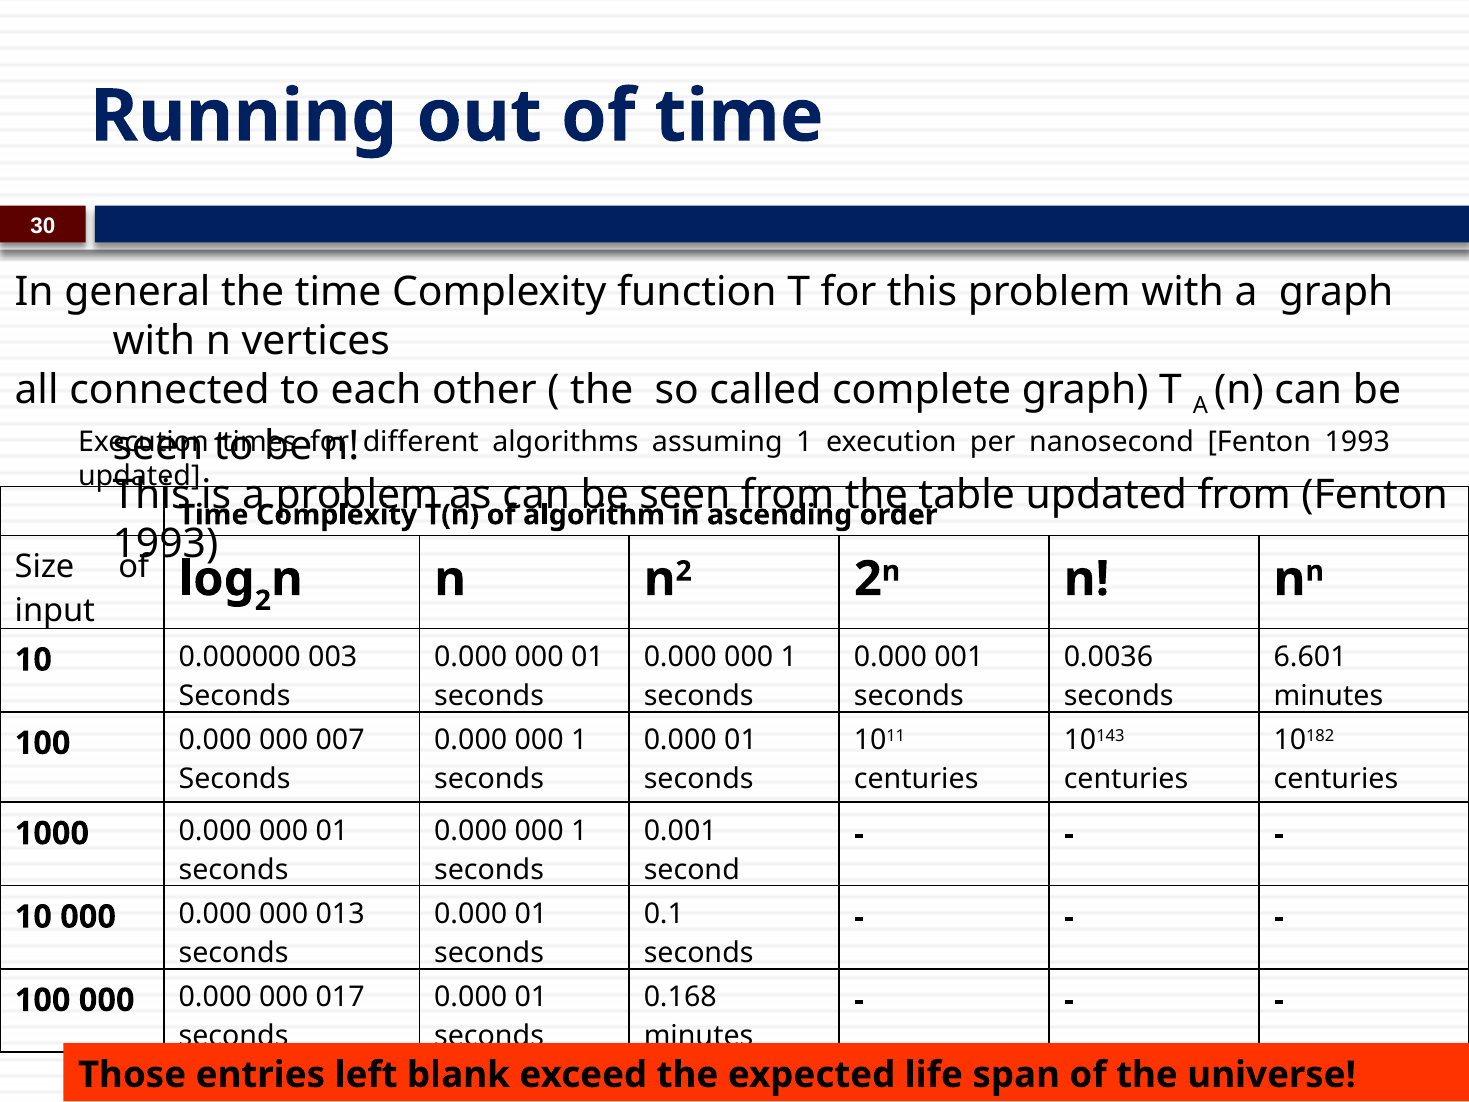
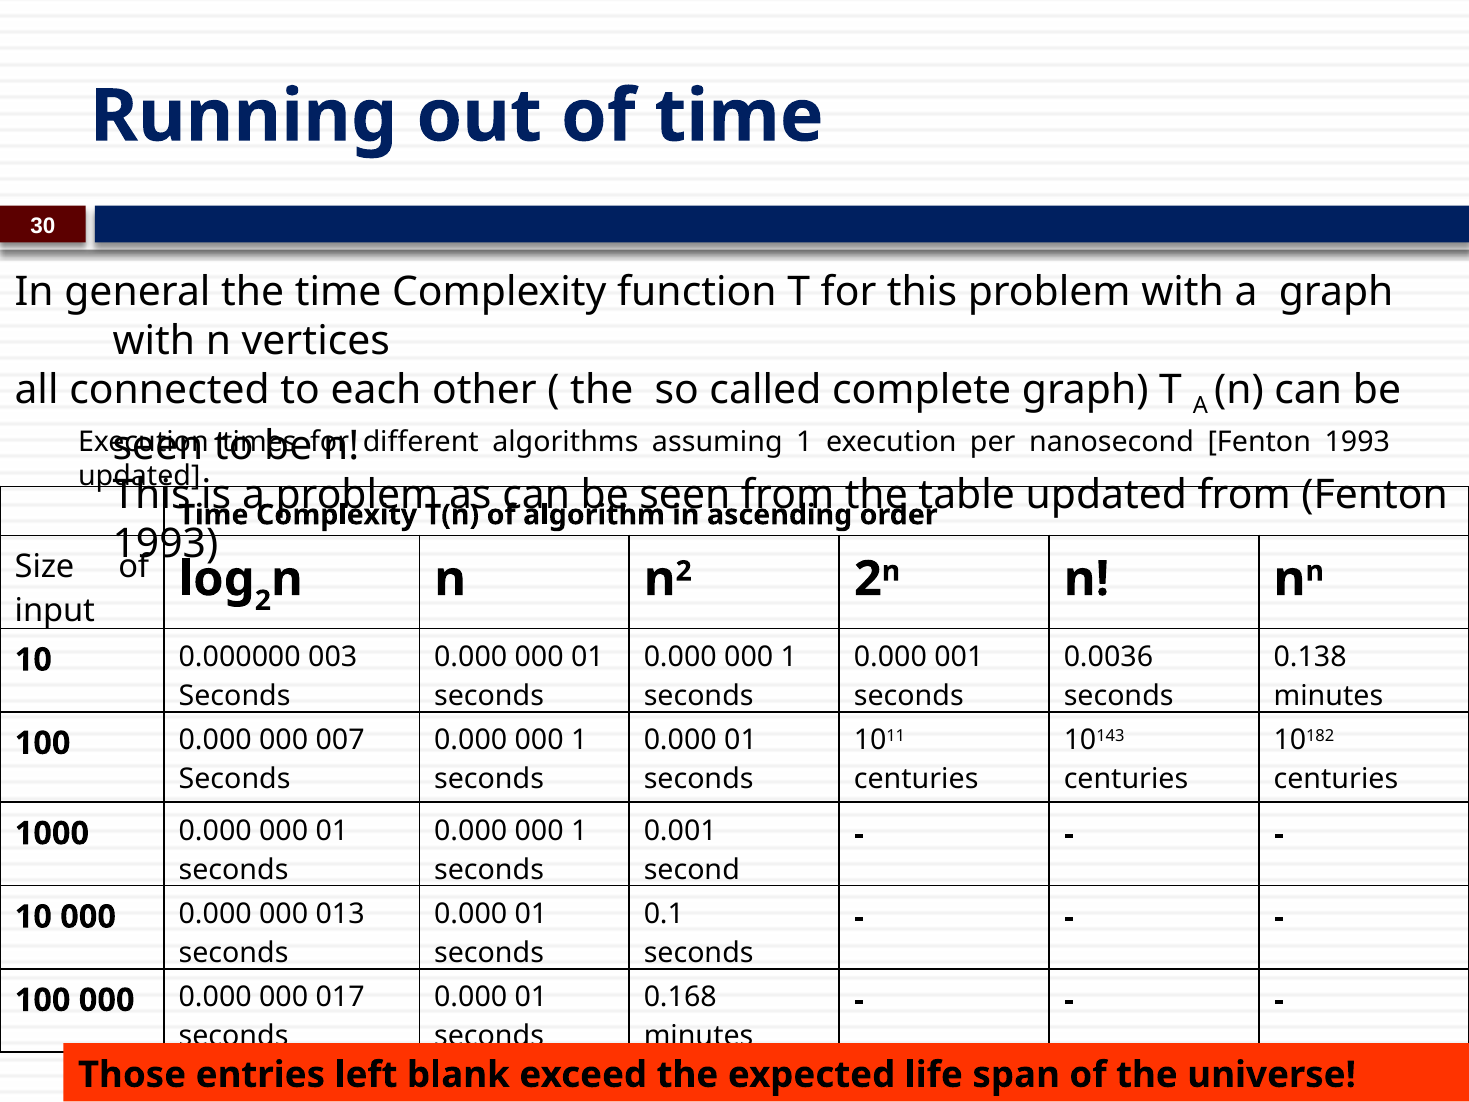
6.601: 6.601 -> 0.138
